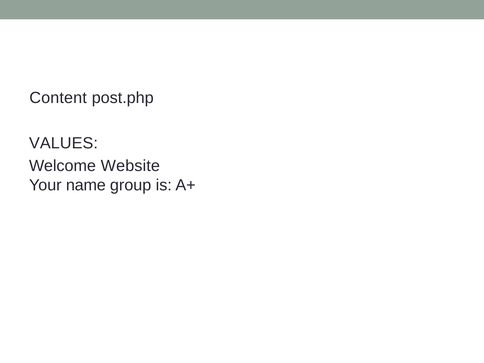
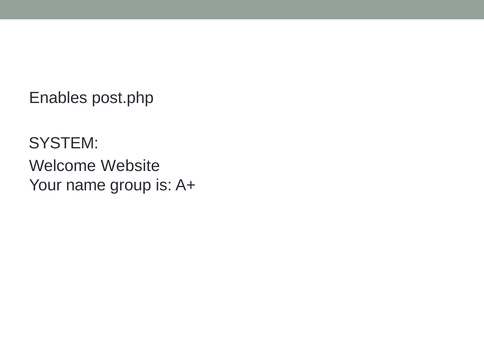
Content: Content -> Enables
VALUES: VALUES -> SYSTEM
